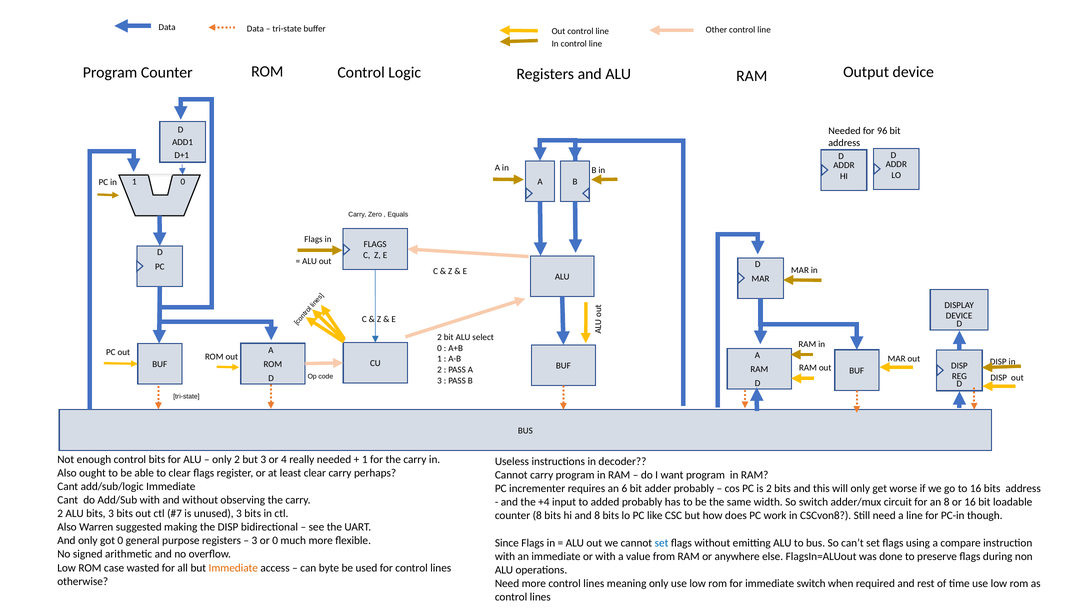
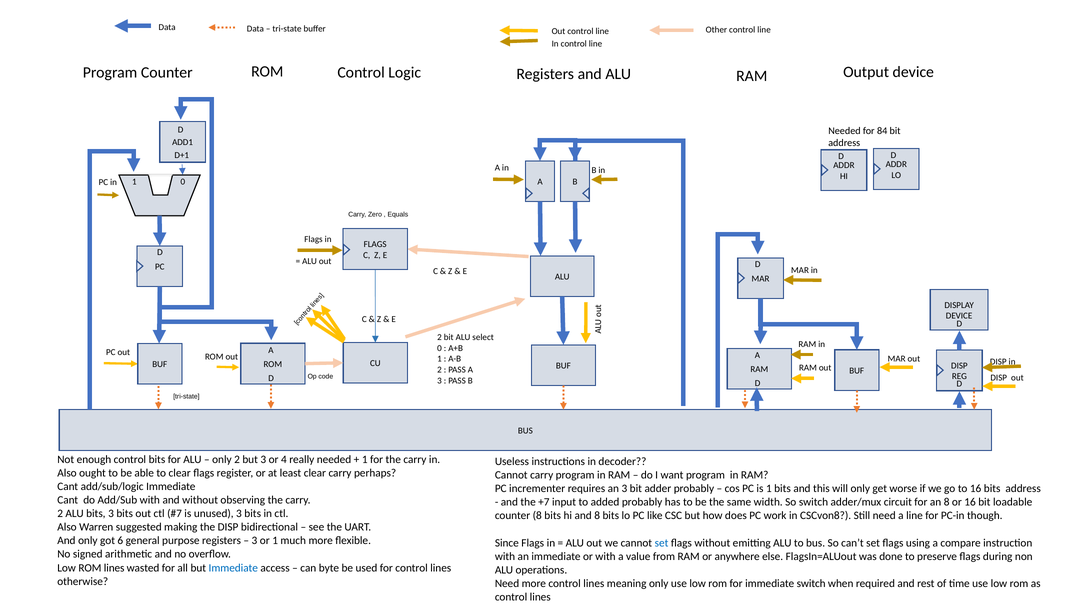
96: 96 -> 84
an 6: 6 -> 3
is 2: 2 -> 1
+4: +4 -> +7
got 0: 0 -> 6
or 0: 0 -> 1
ROM case: case -> lines
Immediate at (233, 567) colour: orange -> blue
